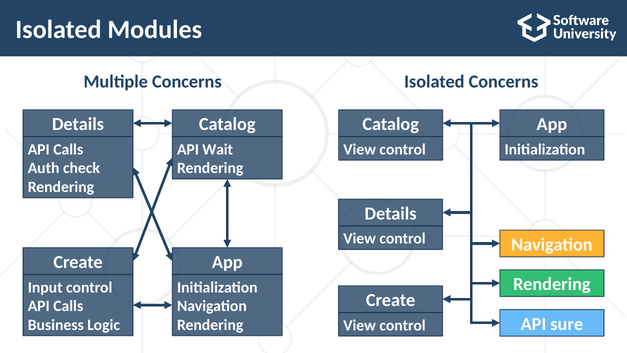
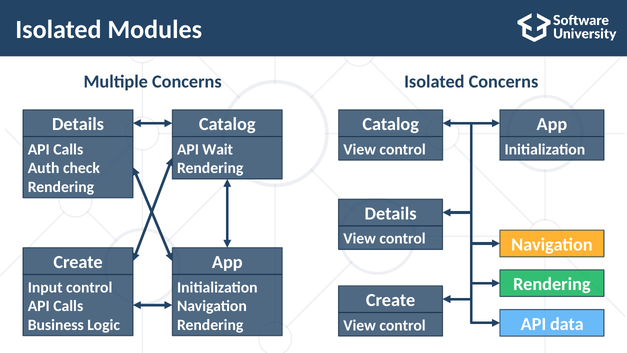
sure: sure -> data
